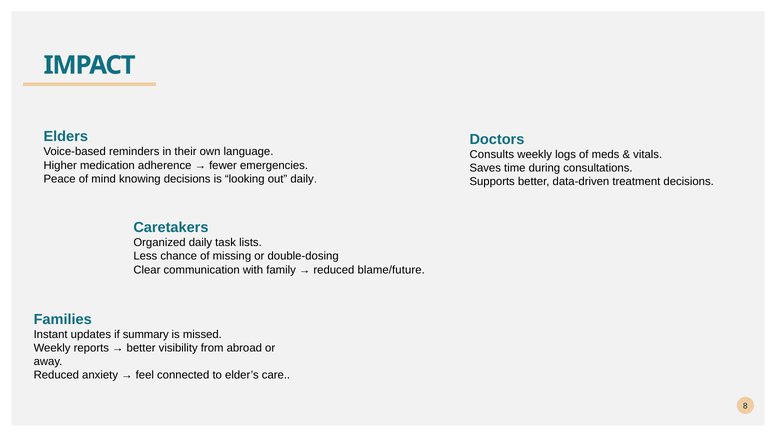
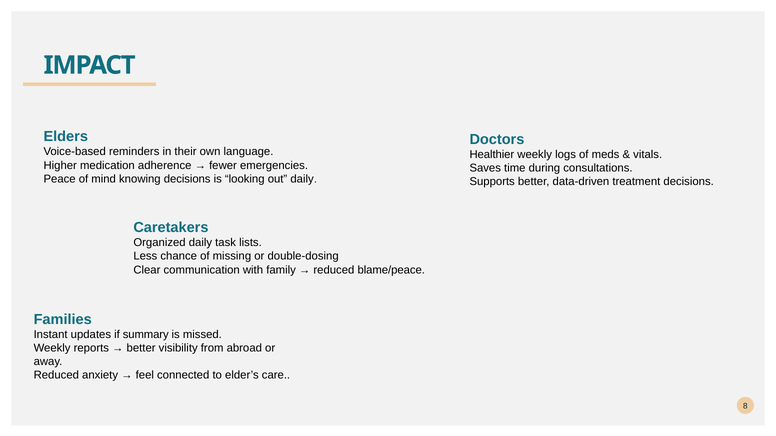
Consults: Consults -> Healthier
blame/future: blame/future -> blame/peace
